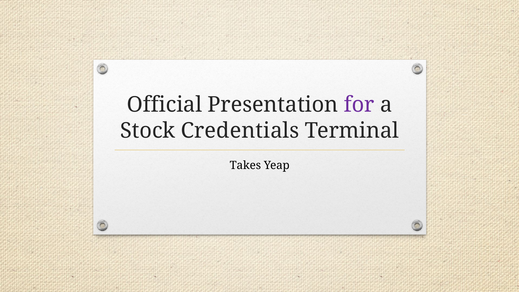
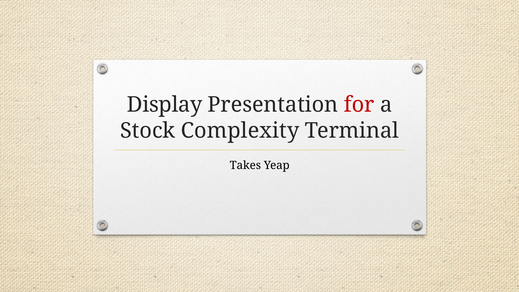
Official: Official -> Display
for colour: purple -> red
Credentials: Credentials -> Complexity
